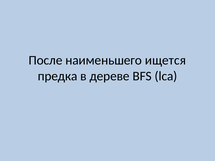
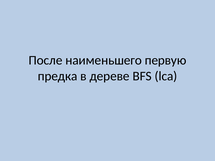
ищется: ищется -> первую
